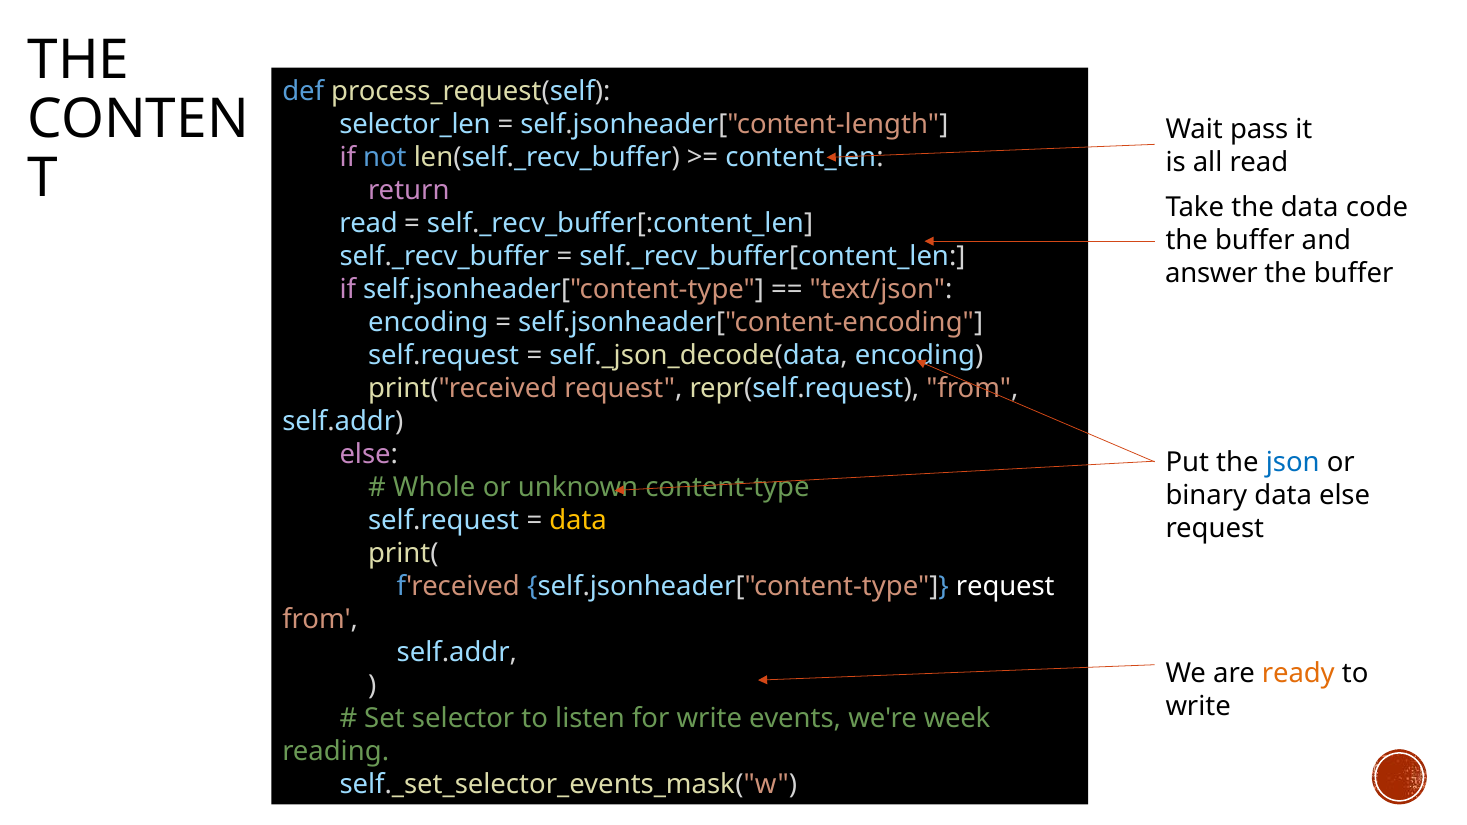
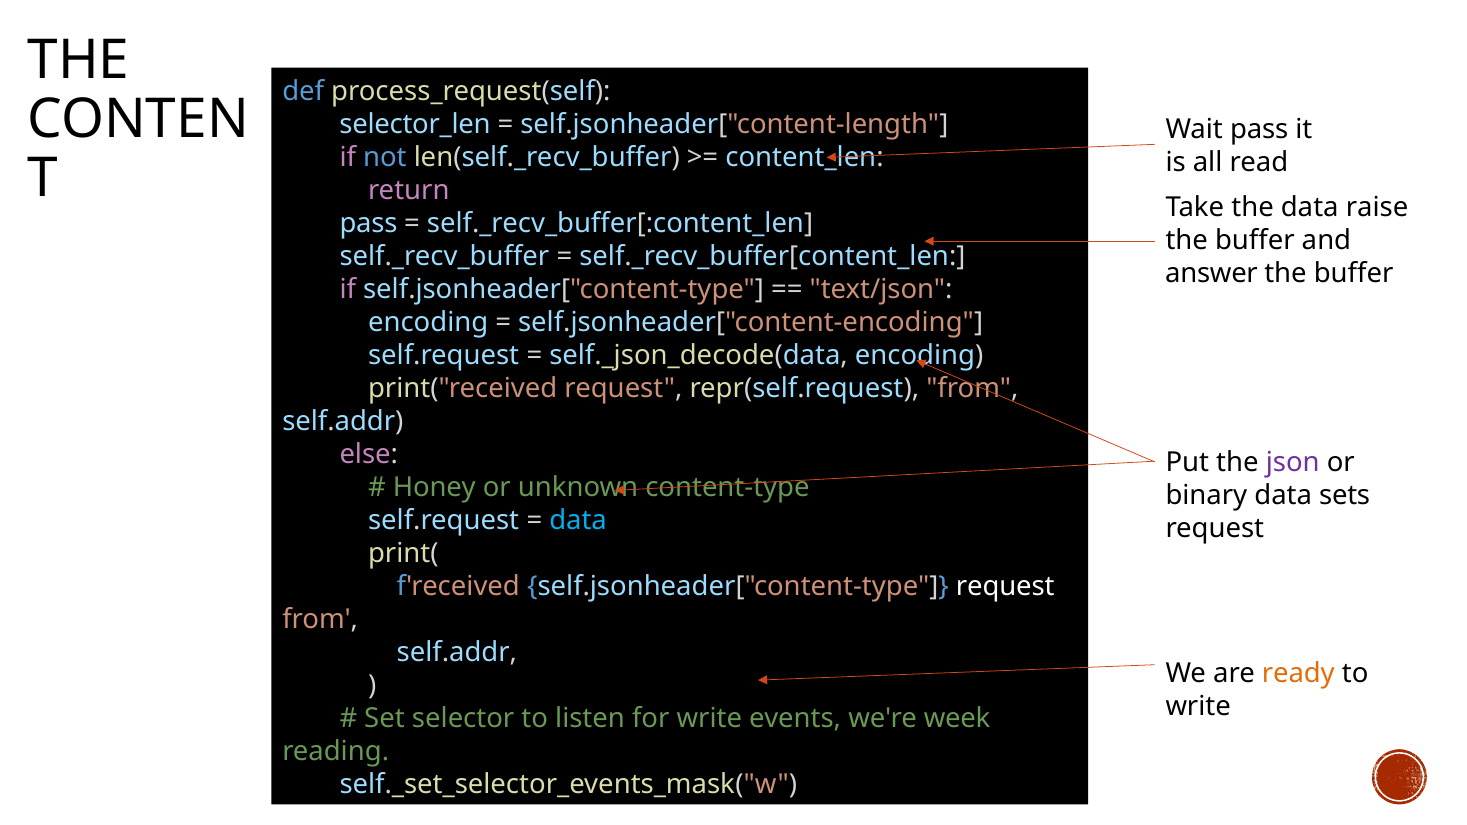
code: code -> raise
read at (368, 223): read -> pass
json colour: blue -> purple
Whole: Whole -> Honey
data else: else -> sets
data at (578, 521) colour: yellow -> light blue
